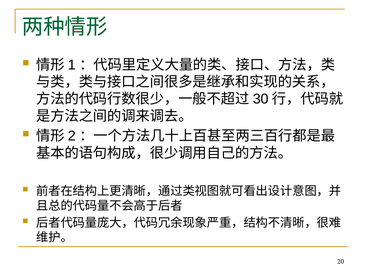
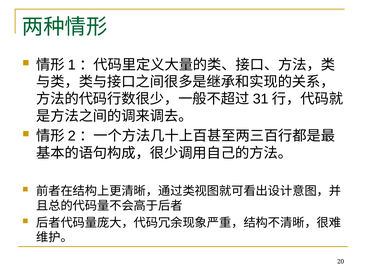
30: 30 -> 31
